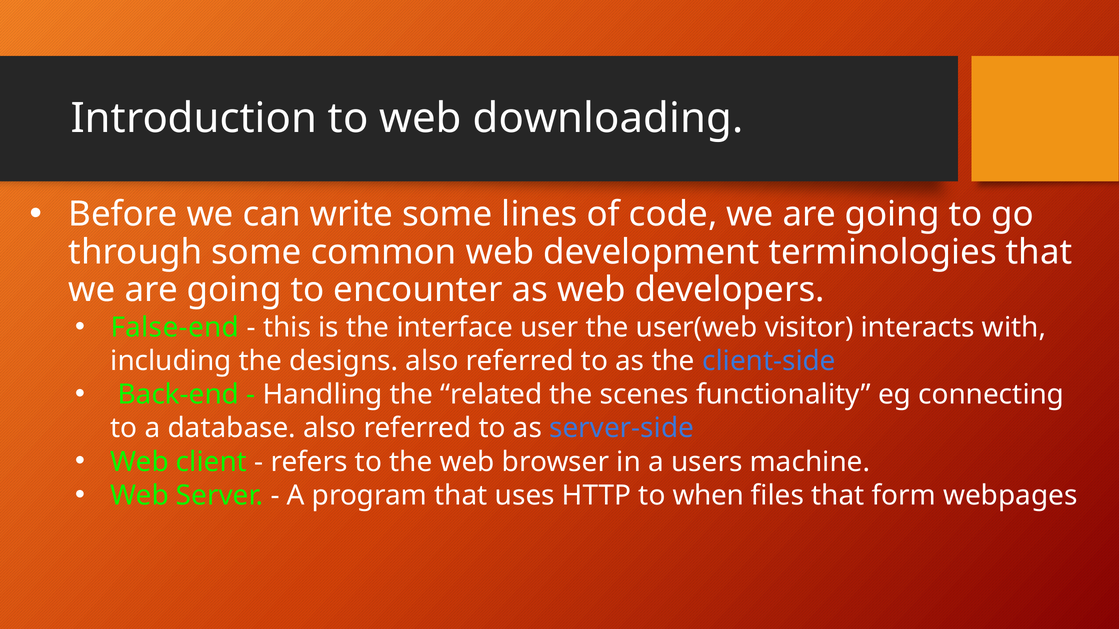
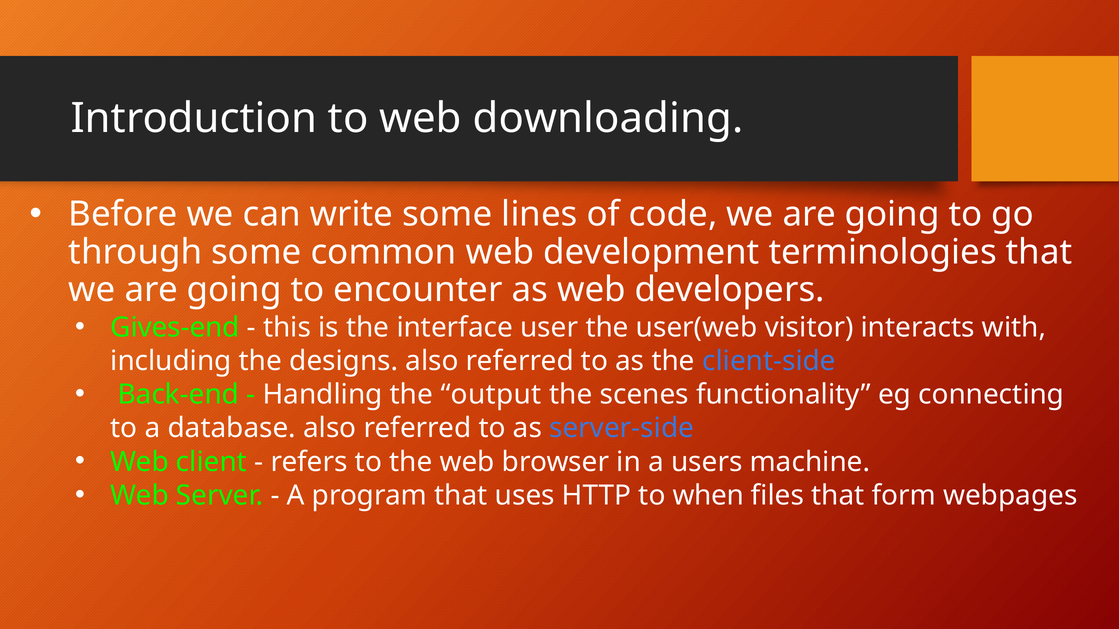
False-end: False-end -> Gives-end
related: related -> output
